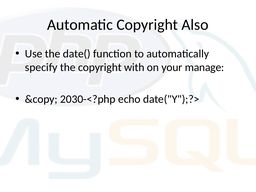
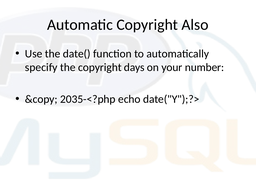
with: with -> days
manage: manage -> number
2030-<?php: 2030-<?php -> 2035-<?php
